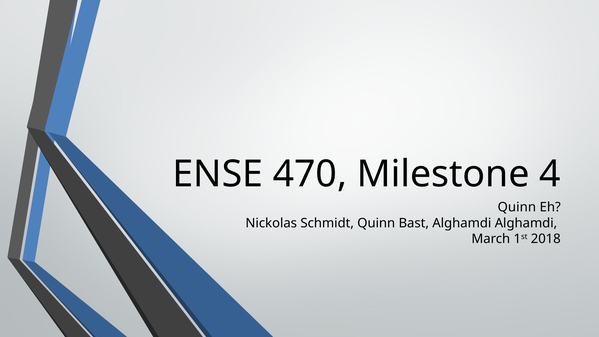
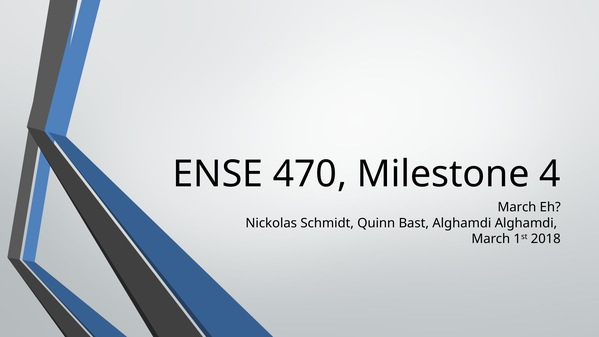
Quinn at (517, 207): Quinn -> March
